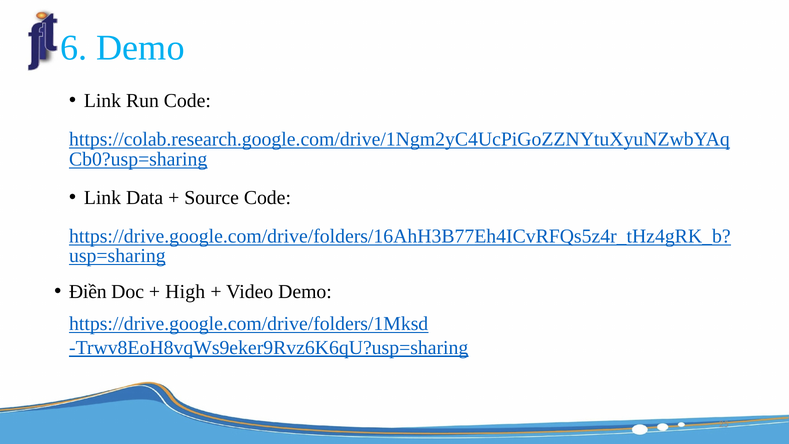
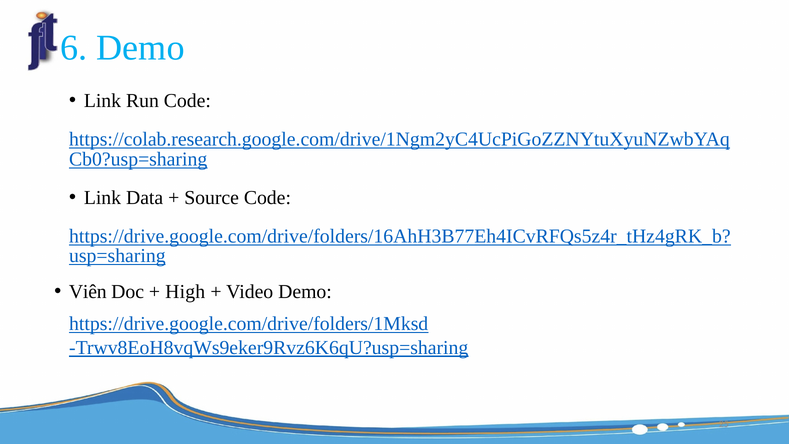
Điền: Điền -> Viên
